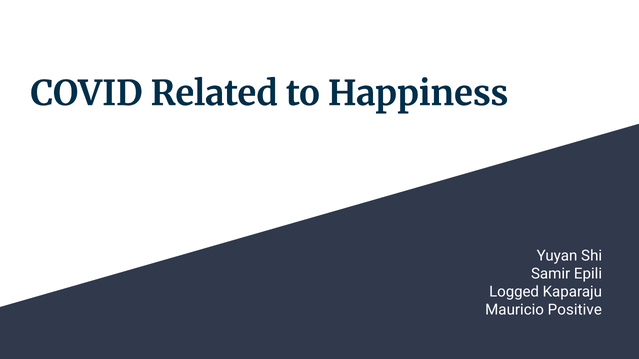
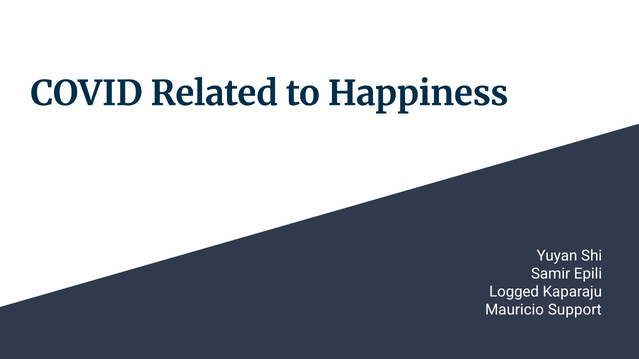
Positive: Positive -> Support
